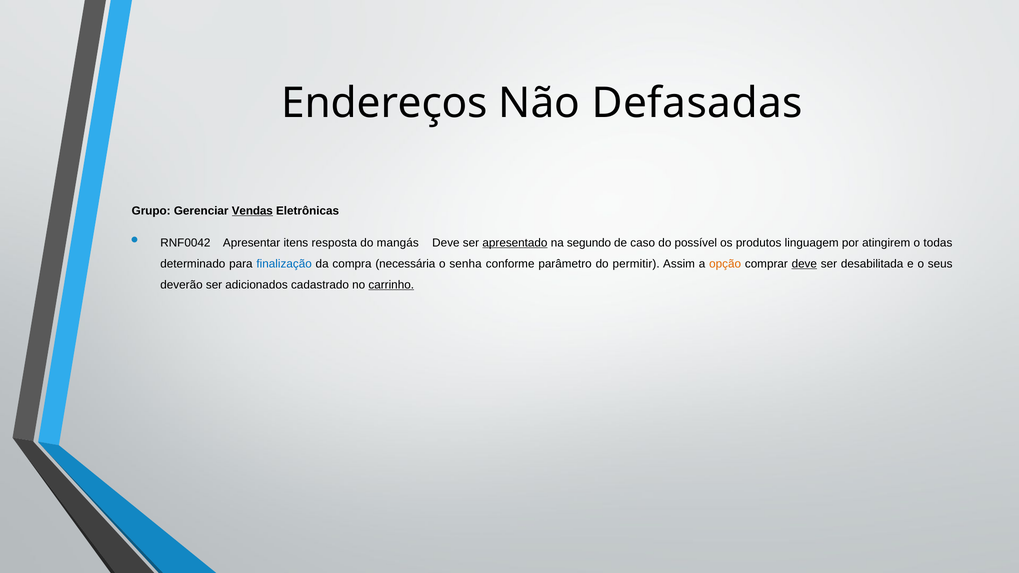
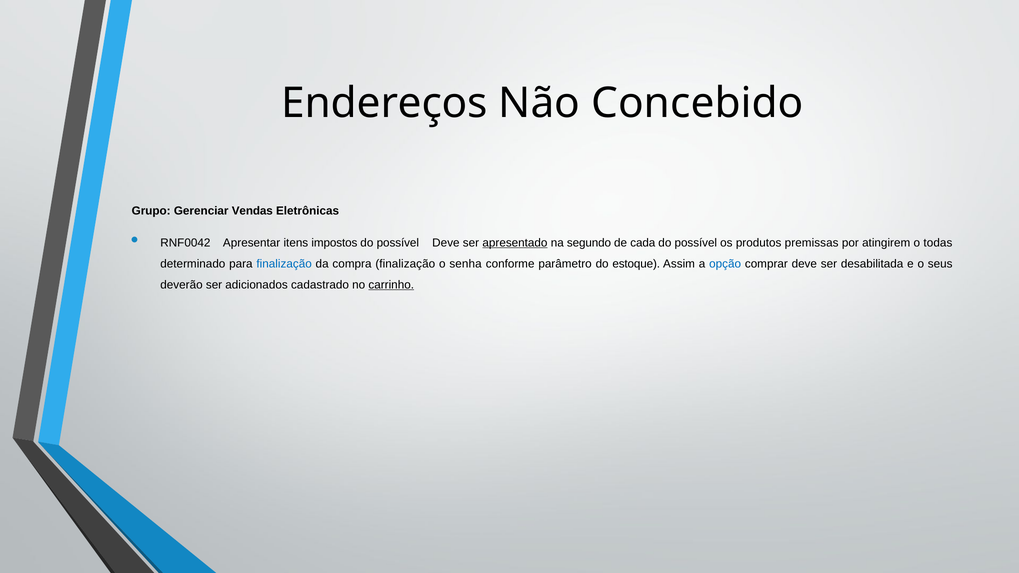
Defasadas: Defasadas -> Concebido
Vendas underline: present -> none
resposta: resposta -> impostos
mangás at (398, 243): mangás -> possível
caso: caso -> cada
linguagem: linguagem -> premissas
compra necessária: necessária -> finalização
permitir: permitir -> estoque
opção colour: orange -> blue
deve at (804, 264) underline: present -> none
